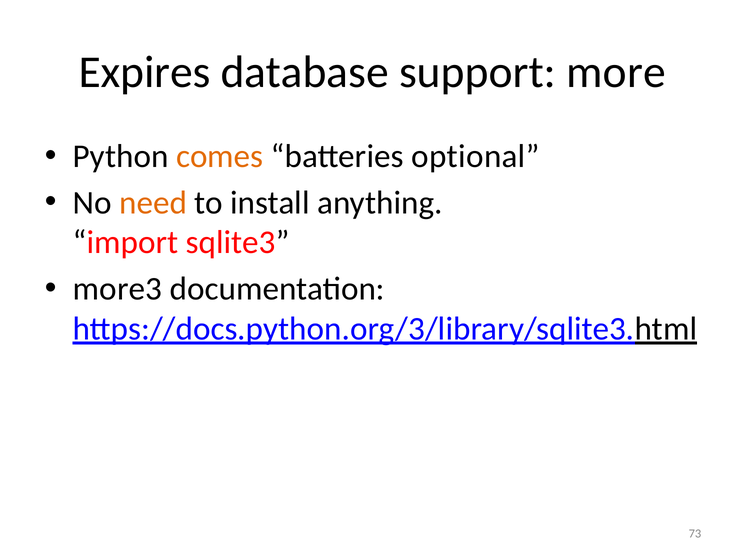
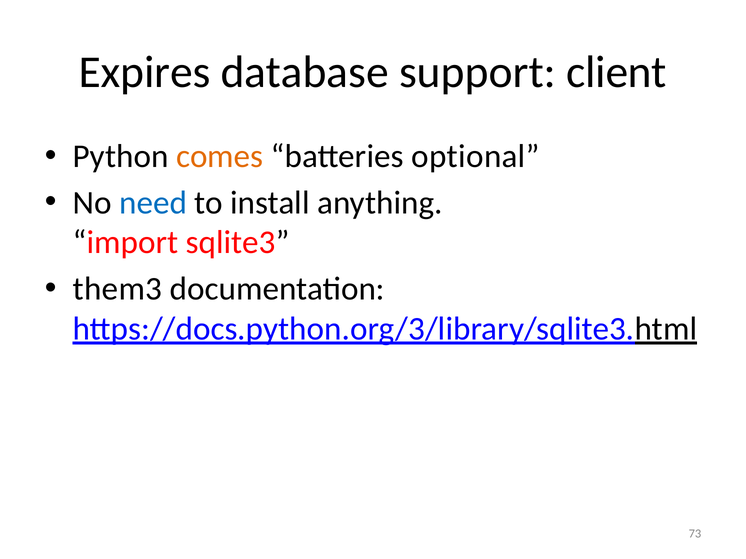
more: more -> client
need colour: orange -> blue
more3: more3 -> them3
